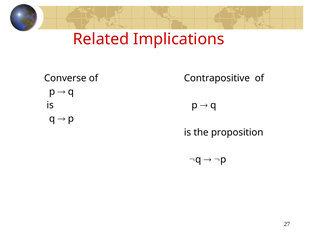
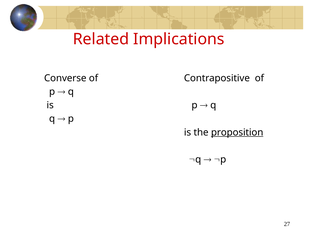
proposition underline: none -> present
